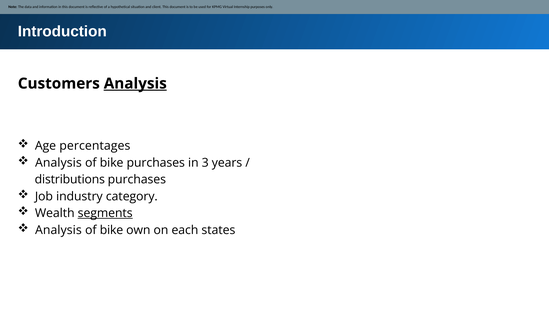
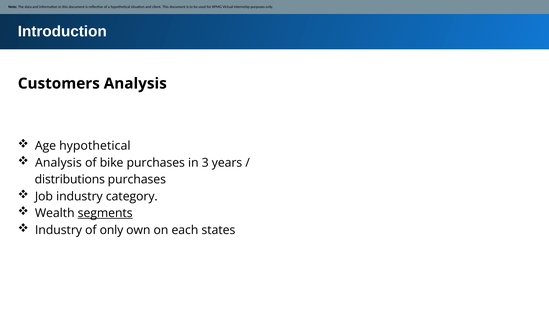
Analysis at (135, 83) underline: present -> none
Age percentages: percentages -> hypothetical
Analysis at (58, 230): Analysis -> Industry
bike at (111, 230): bike -> only
